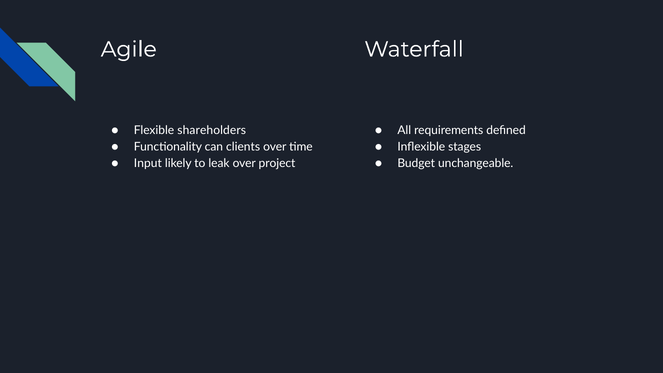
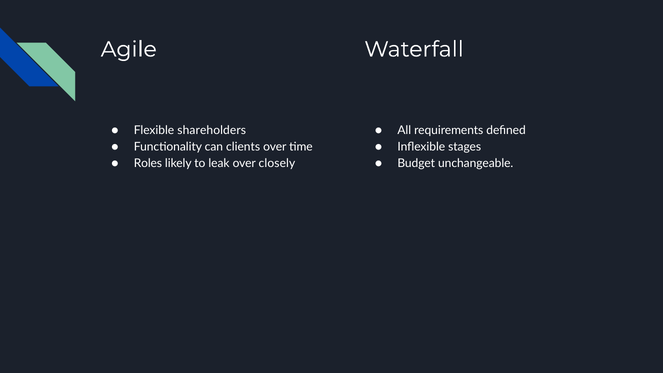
Input: Input -> Roles
project: project -> closely
